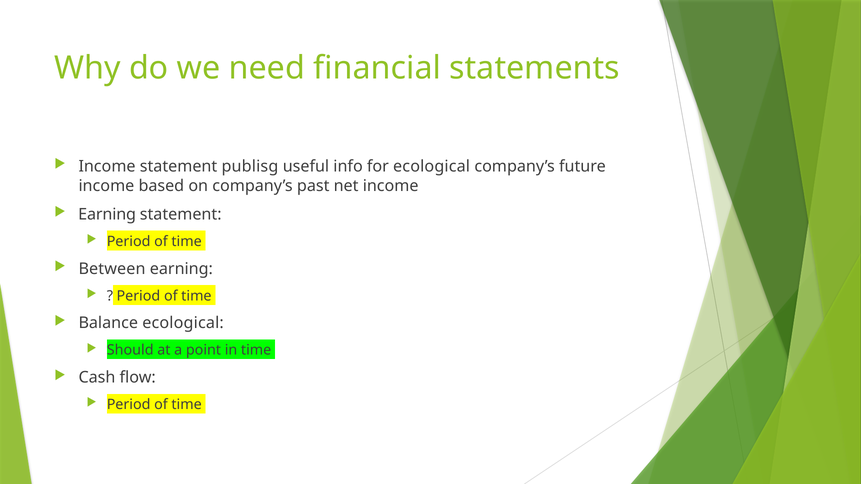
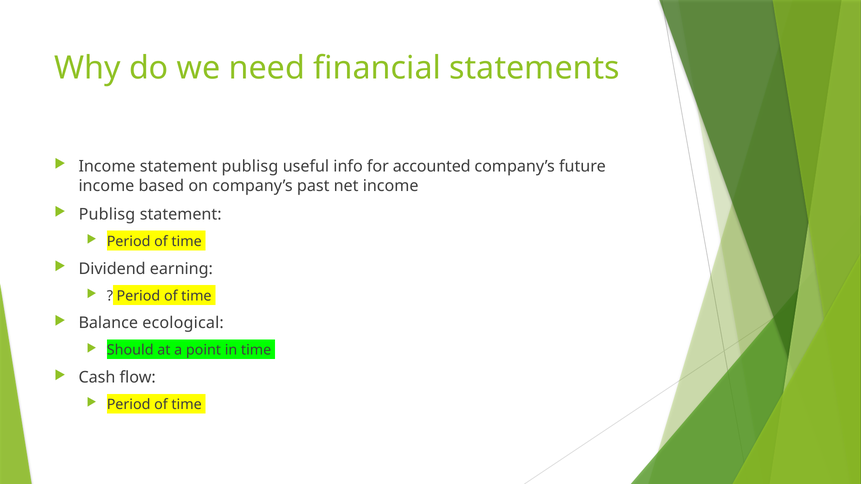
for ecological: ecological -> accounted
Earning at (107, 214): Earning -> Publisg
Between: Between -> Dividend
